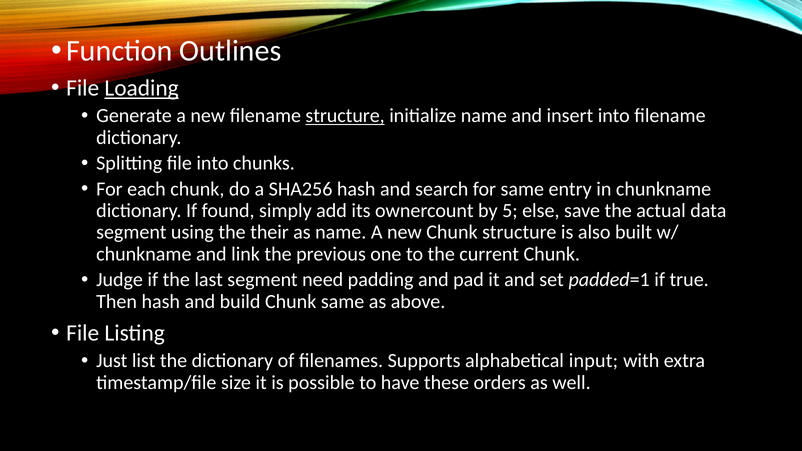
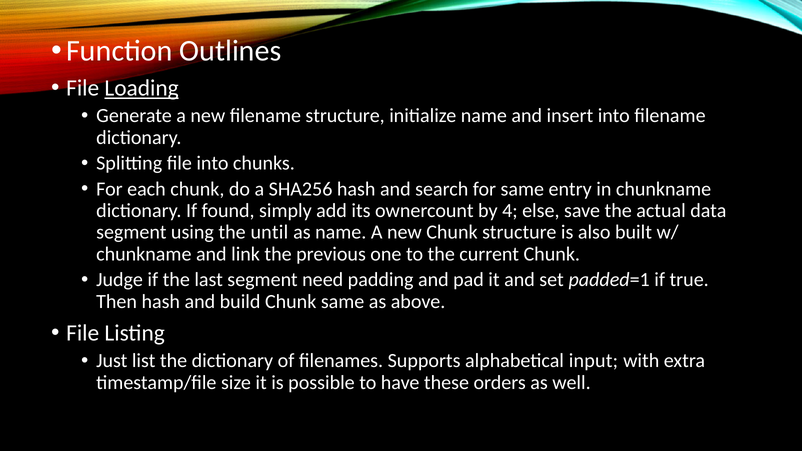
structure at (345, 116) underline: present -> none
5: 5 -> 4
their: their -> until
